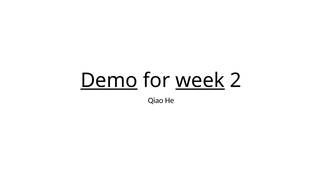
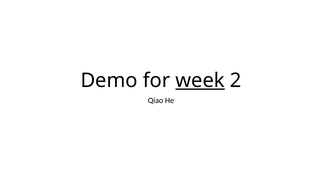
Demo underline: present -> none
